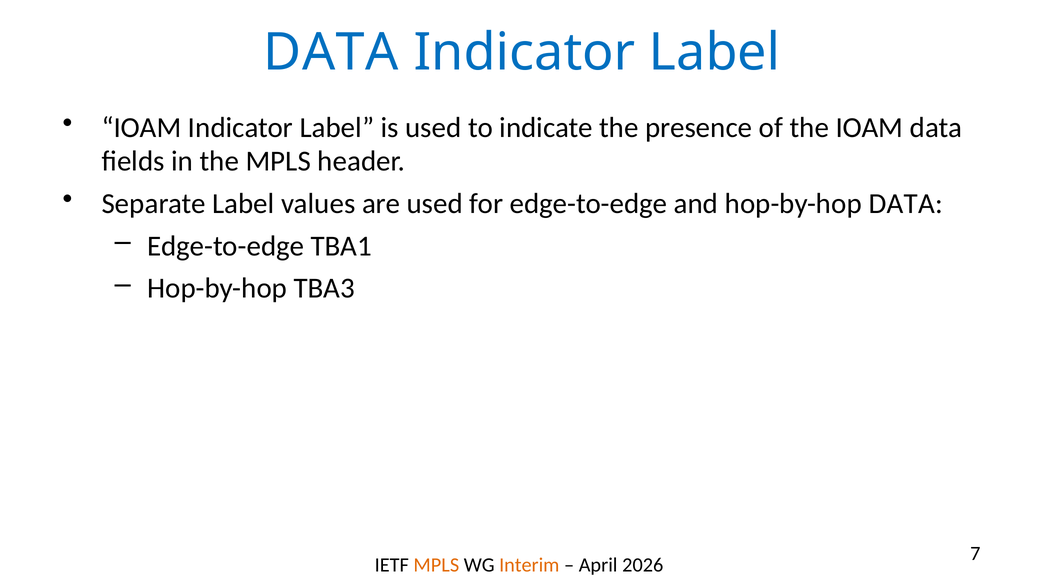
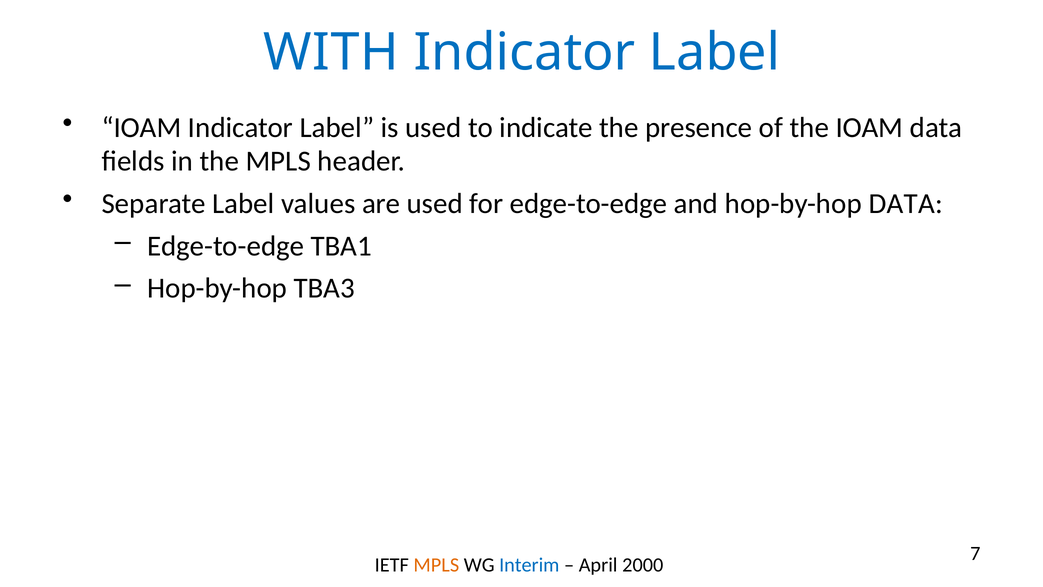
DATA at (331, 53): DATA -> WITH
Interim colour: orange -> blue
2026: 2026 -> 2000
